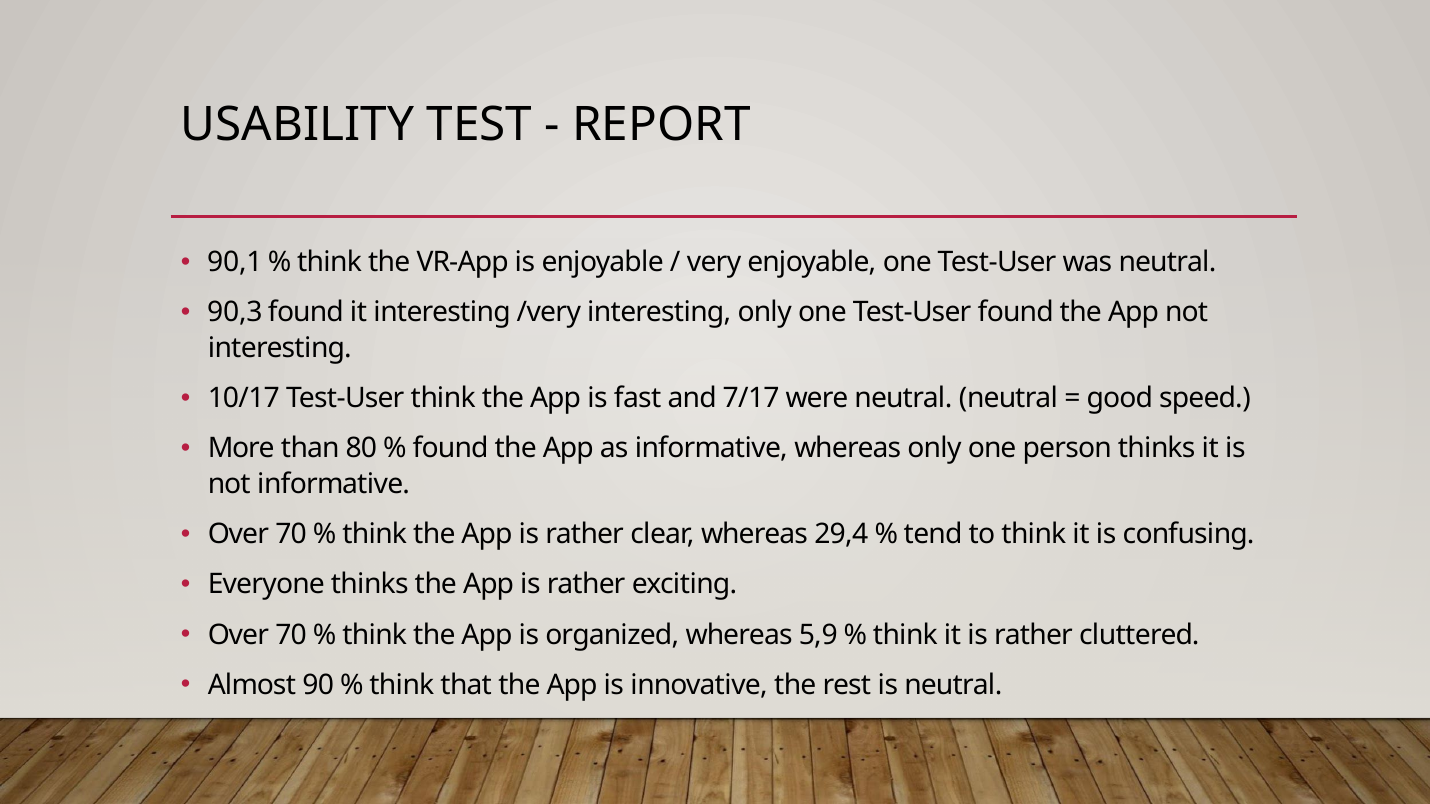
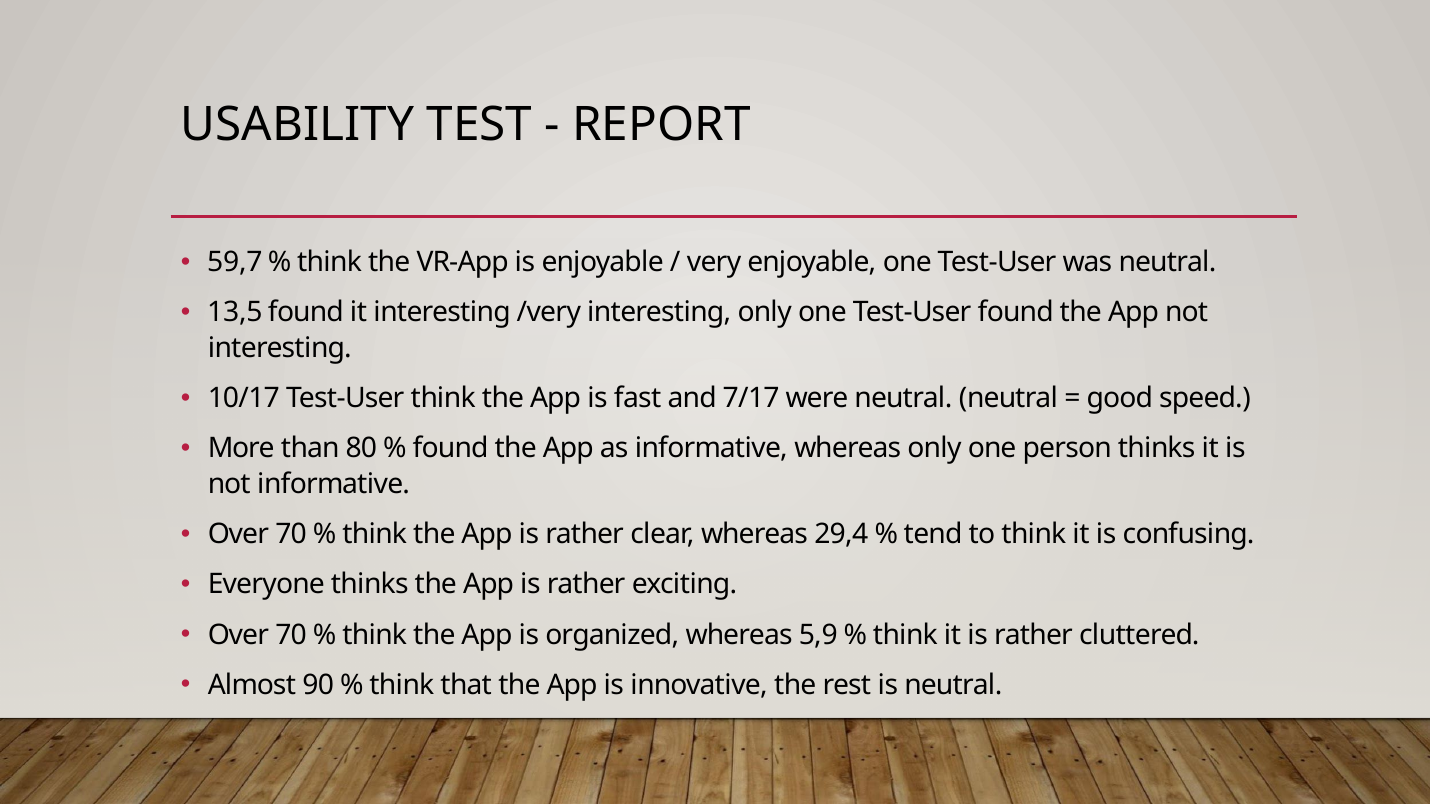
90,1: 90,1 -> 59,7
90,3: 90,3 -> 13,5
